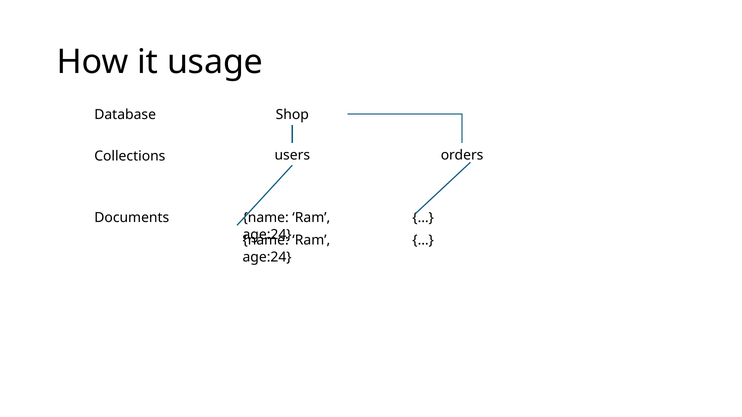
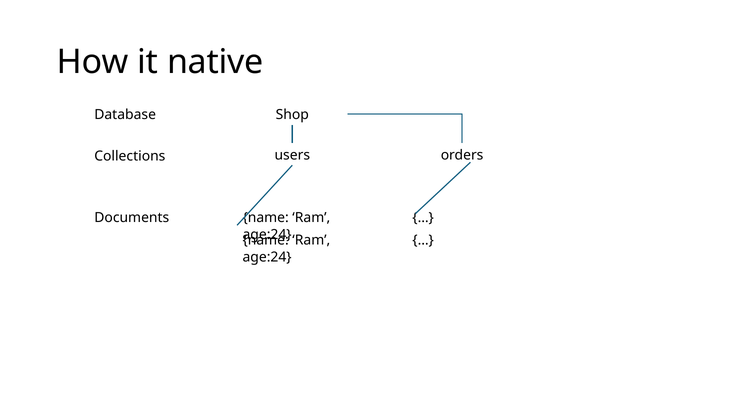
usage: usage -> native
